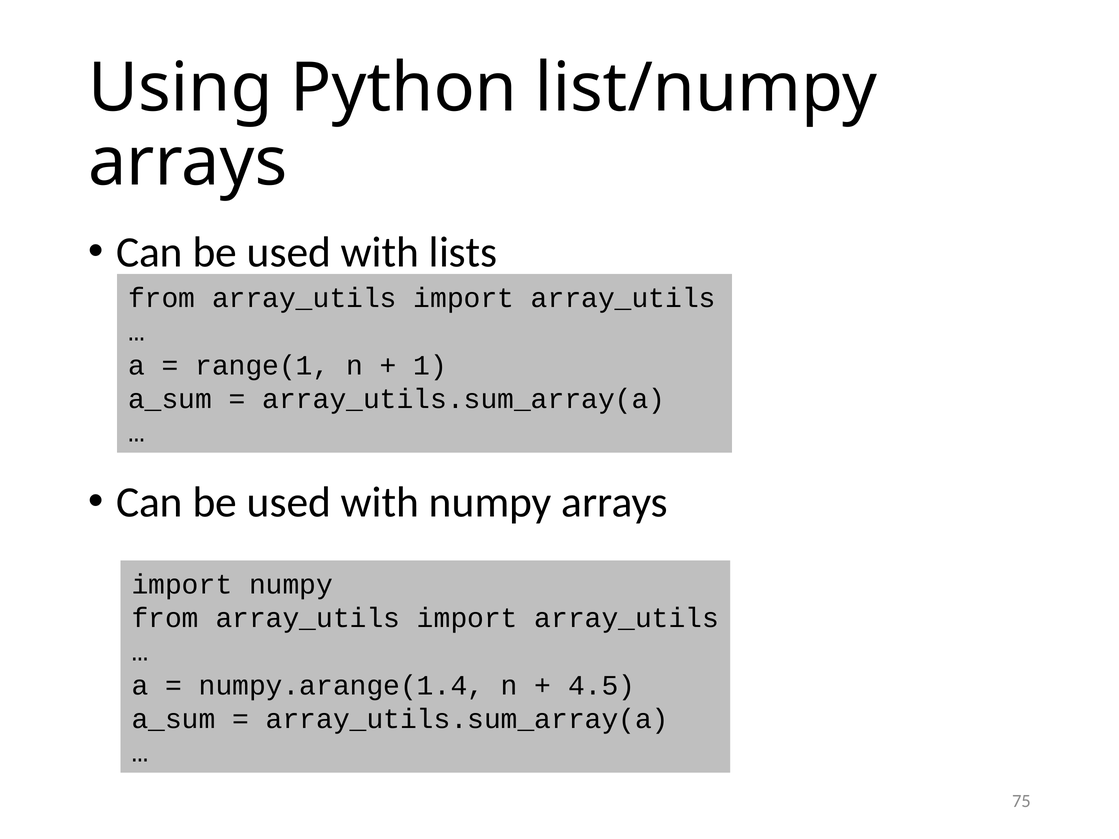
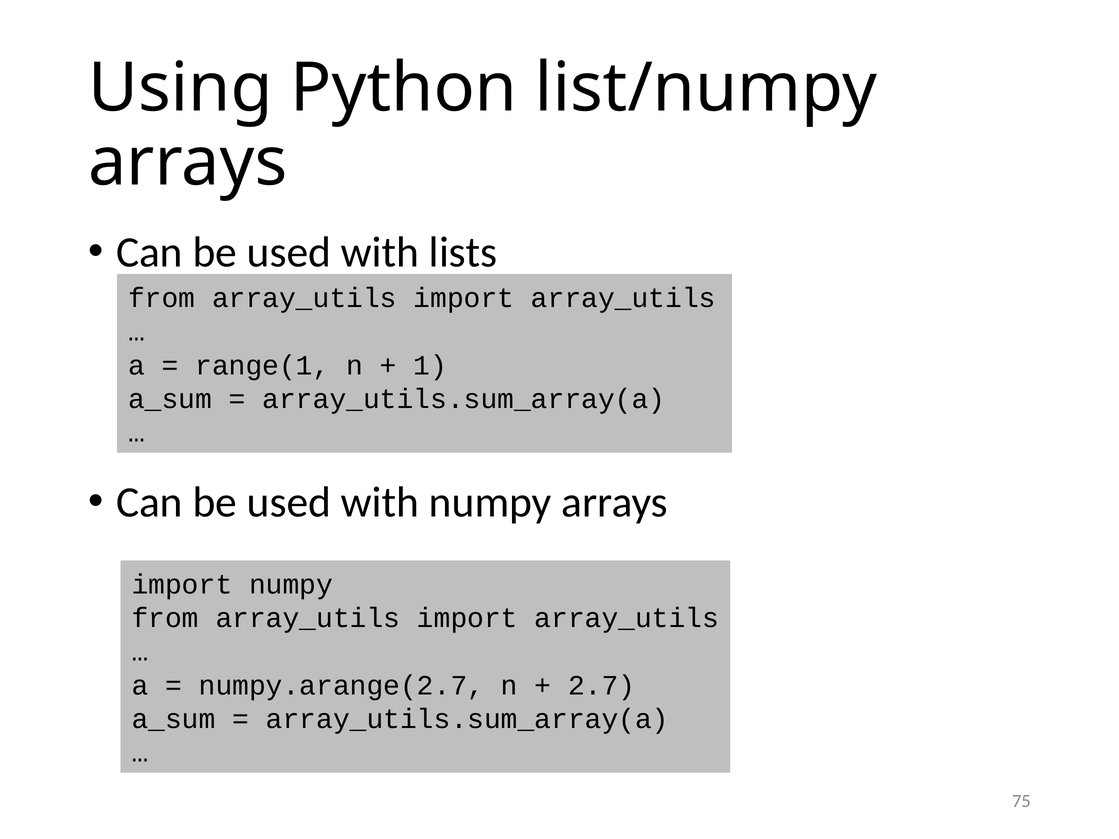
numpy.arange(1.4: numpy.arange(1.4 -> numpy.arange(2.7
4.5: 4.5 -> 2.7
